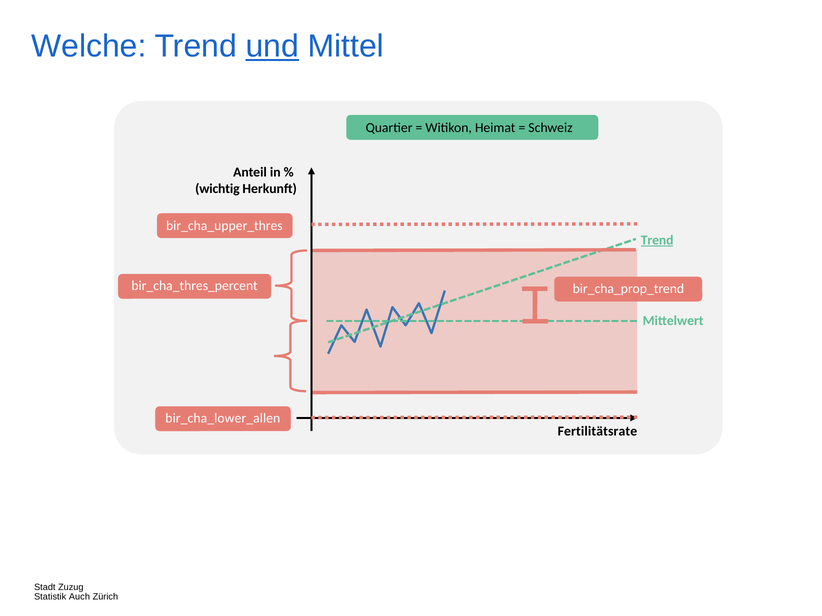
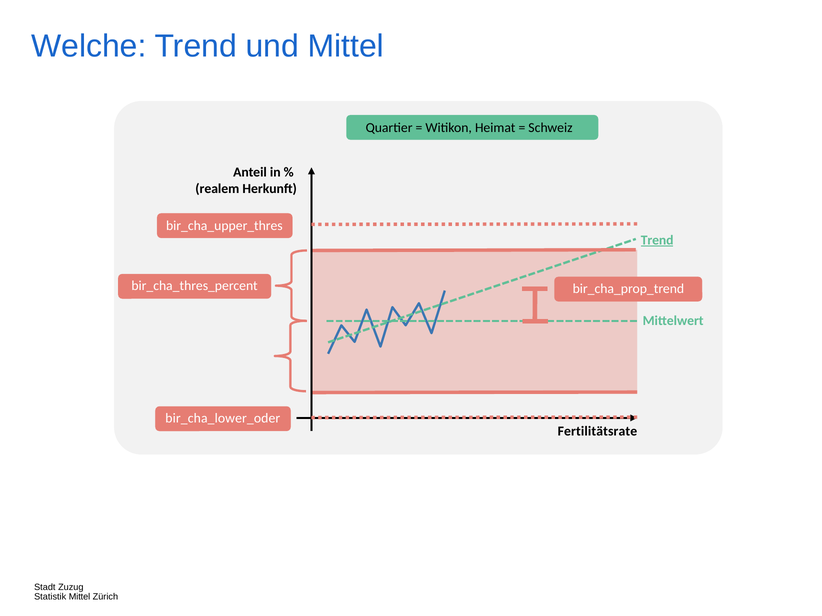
und underline: present -> none
wichtig: wichtig -> realem
bir_cha_lower_allen: bir_cha_lower_allen -> bir_cha_lower_oder
Statistik Auch: Auch -> Mittel
